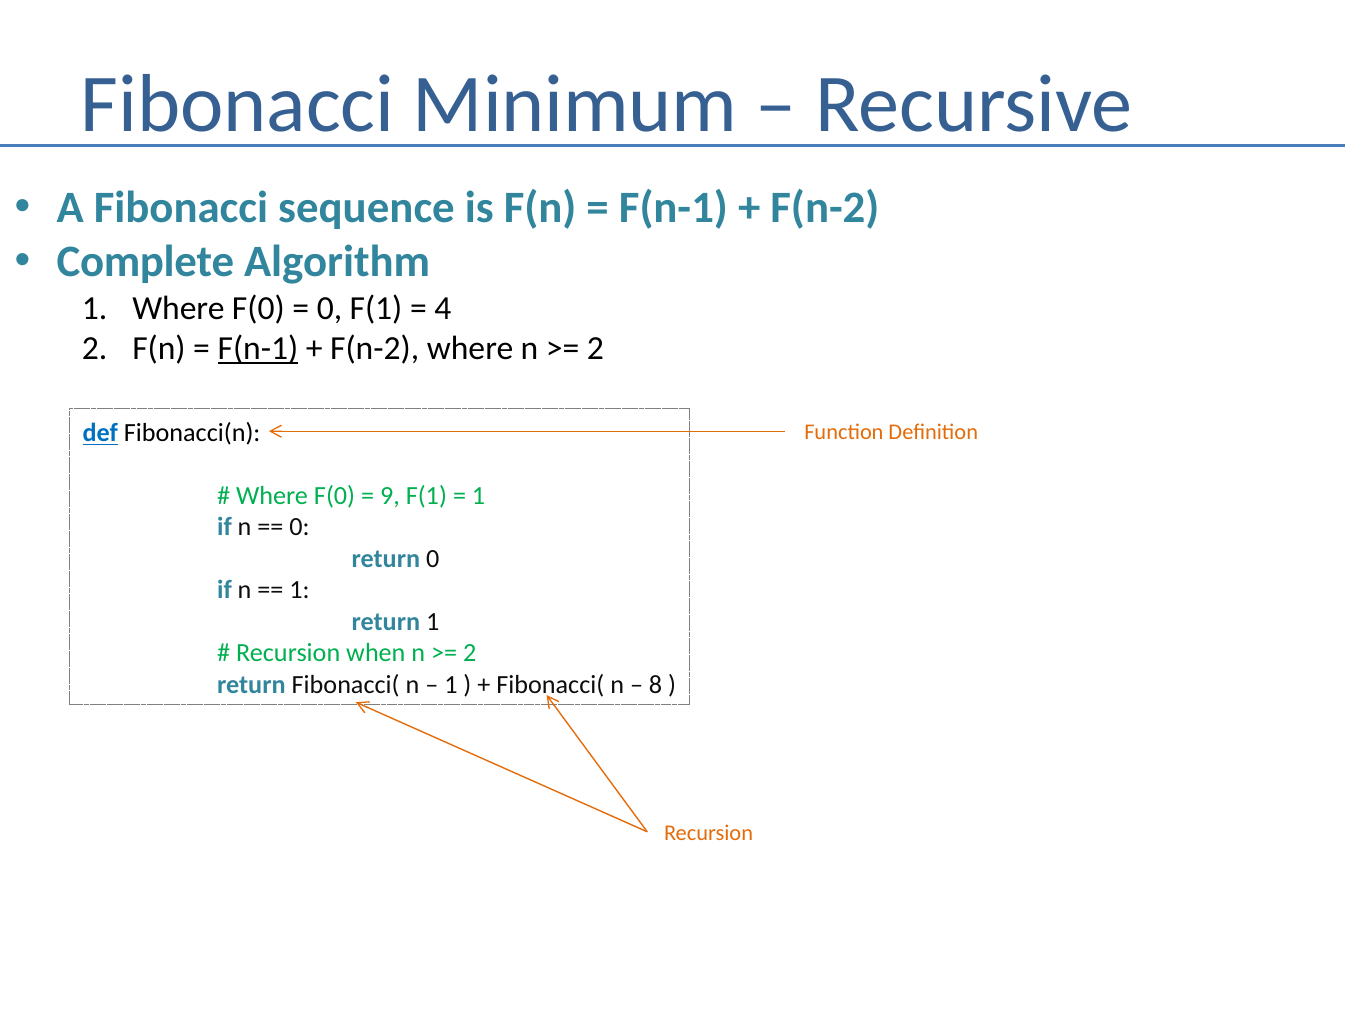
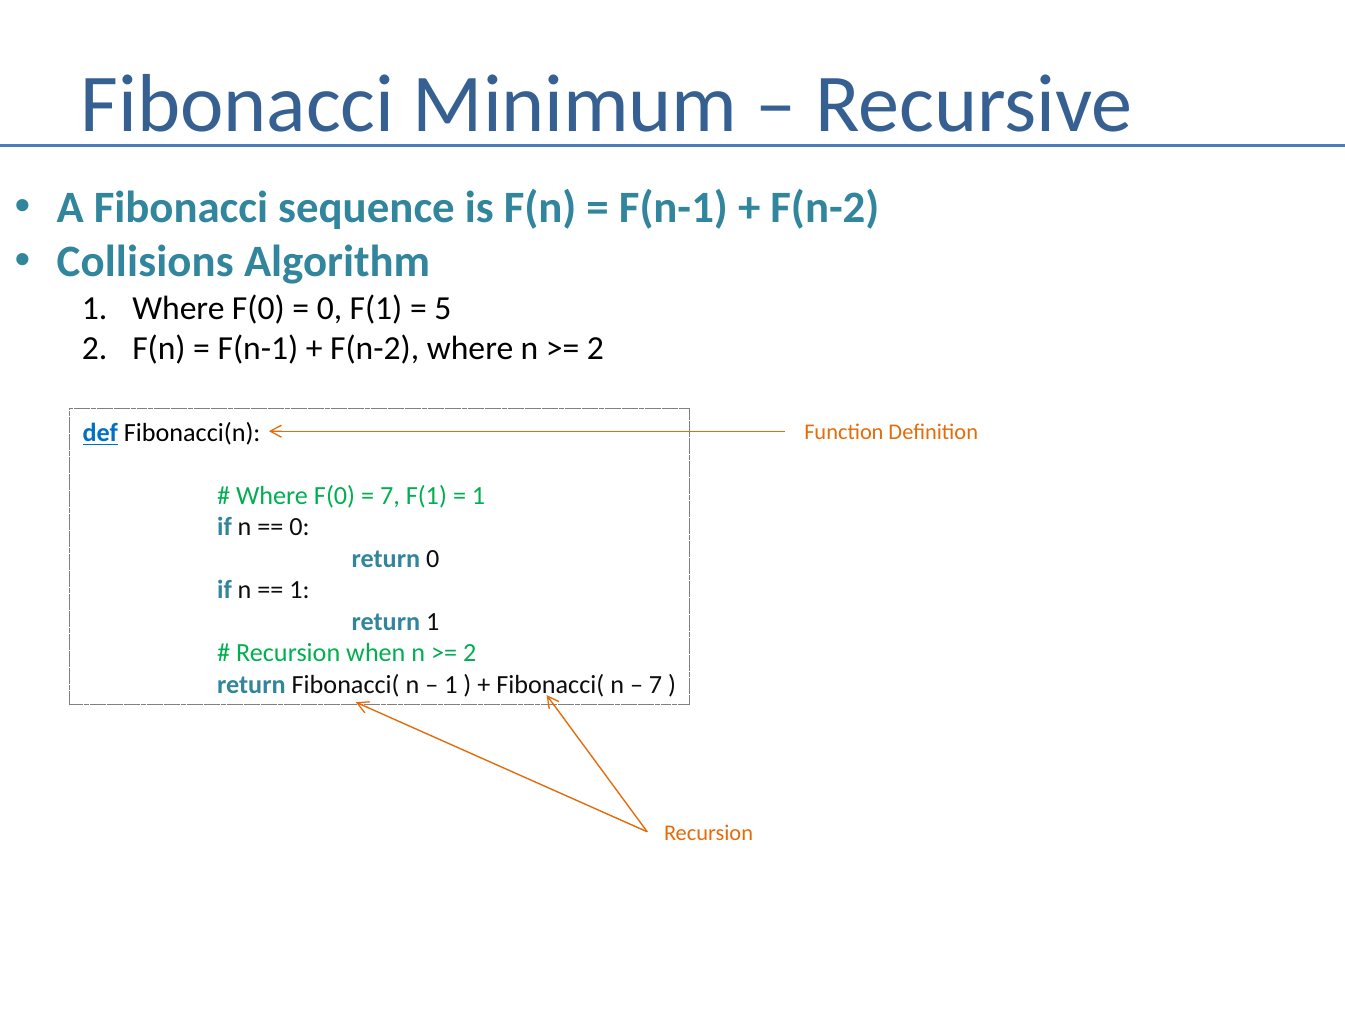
Complete: Complete -> Collisions
4: 4 -> 5
F(n-1 at (258, 348) underline: present -> none
9 at (390, 496): 9 -> 7
8 at (656, 684): 8 -> 7
